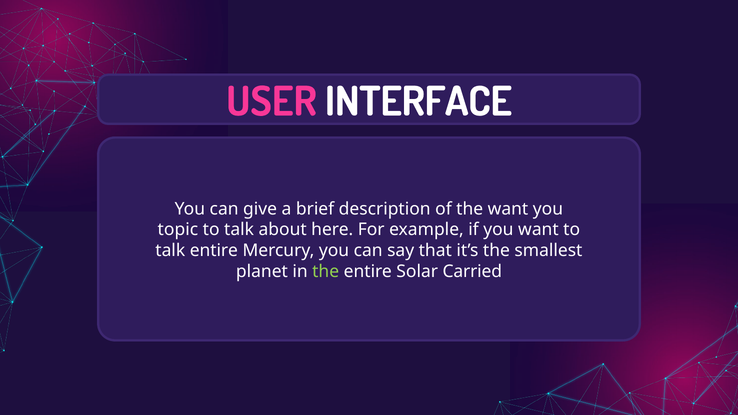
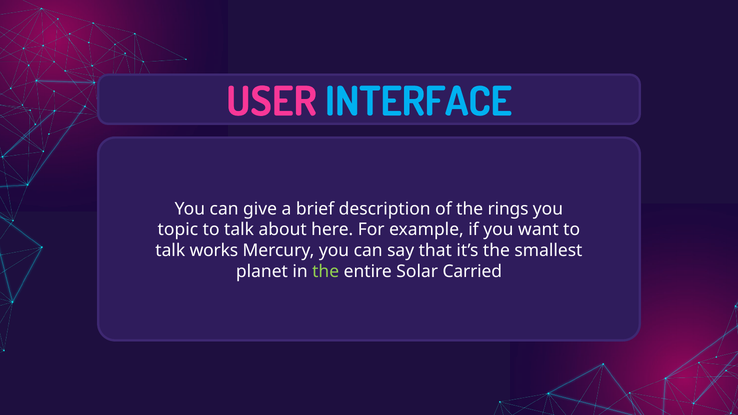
INTERFACE colour: white -> light blue
the want: want -> rings
talk entire: entire -> works
